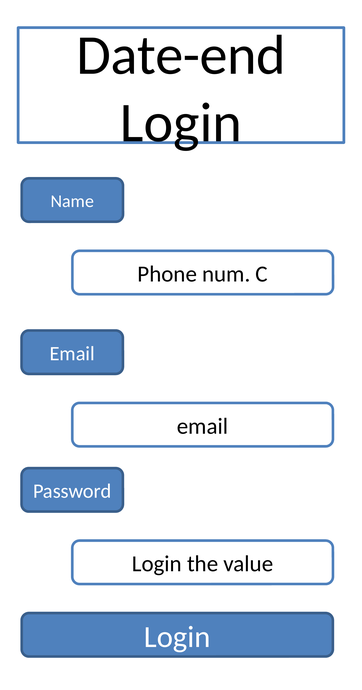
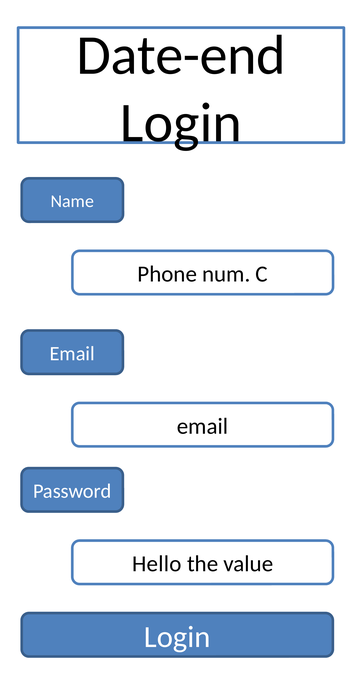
Login at (157, 564): Login -> Hello
